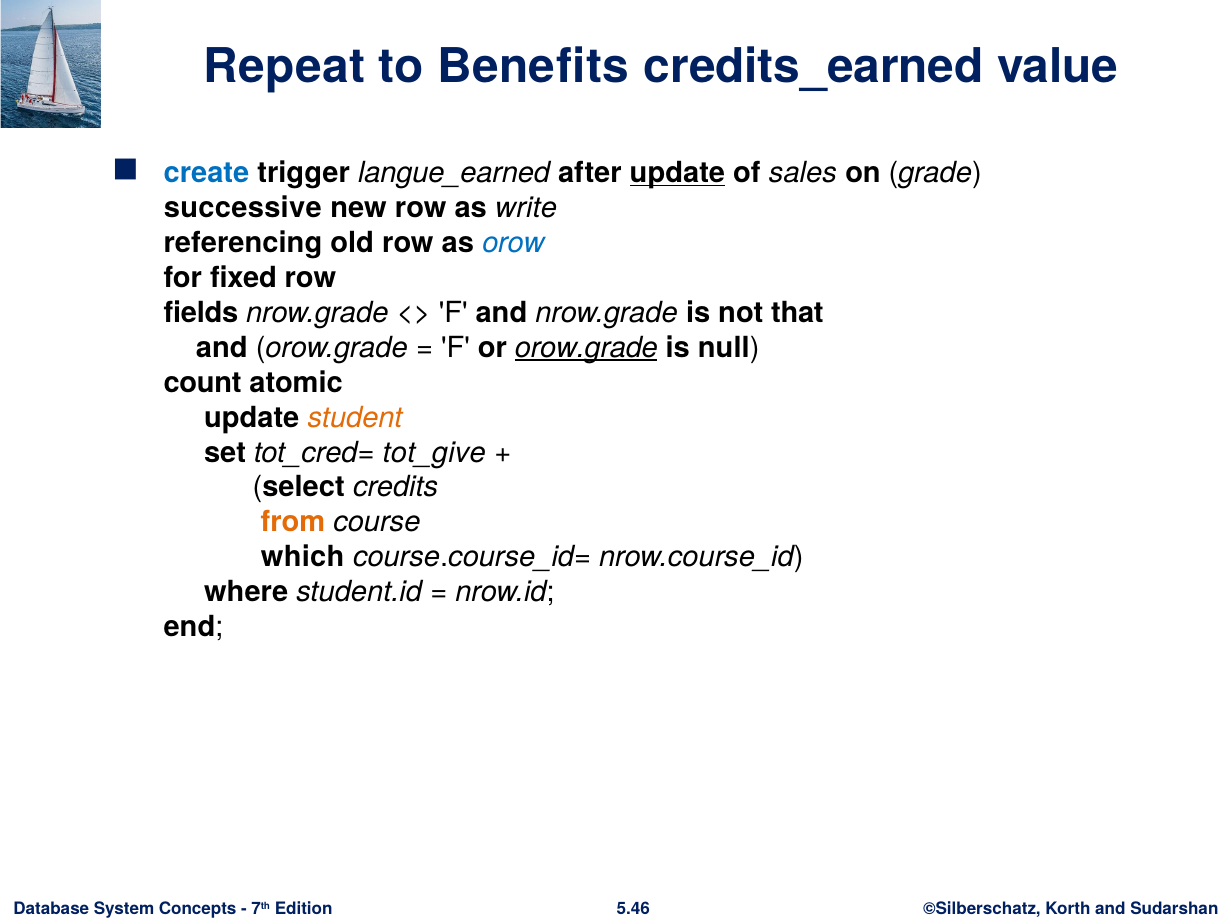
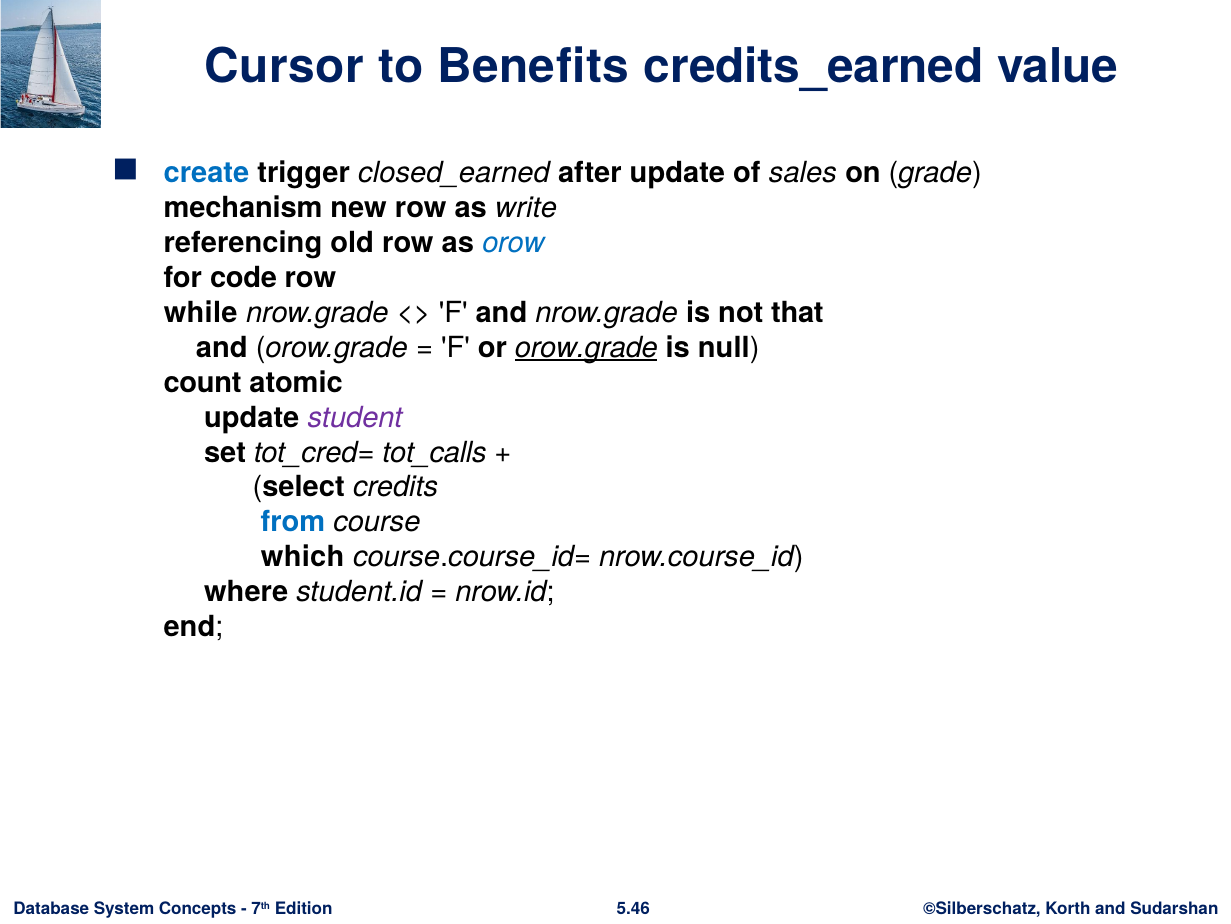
Repeat: Repeat -> Cursor
langue_earned: langue_earned -> closed_earned
update at (677, 173) underline: present -> none
successive: successive -> mechanism
fixed: fixed -> code
fields: fields -> while
student colour: orange -> purple
tot_give: tot_give -> tot_calls
from colour: orange -> blue
